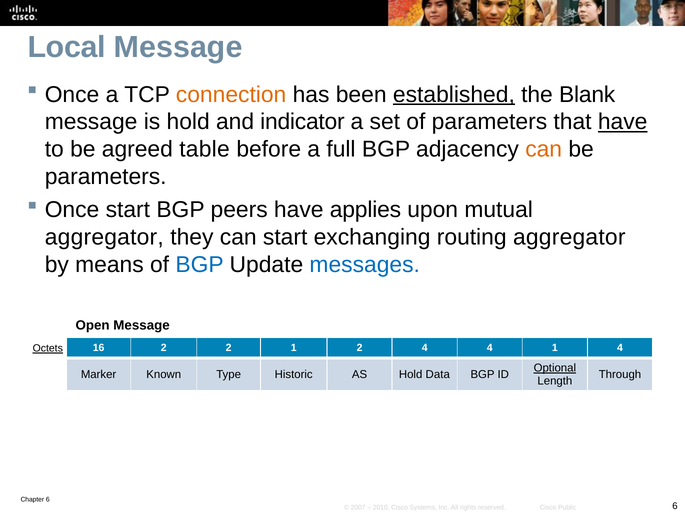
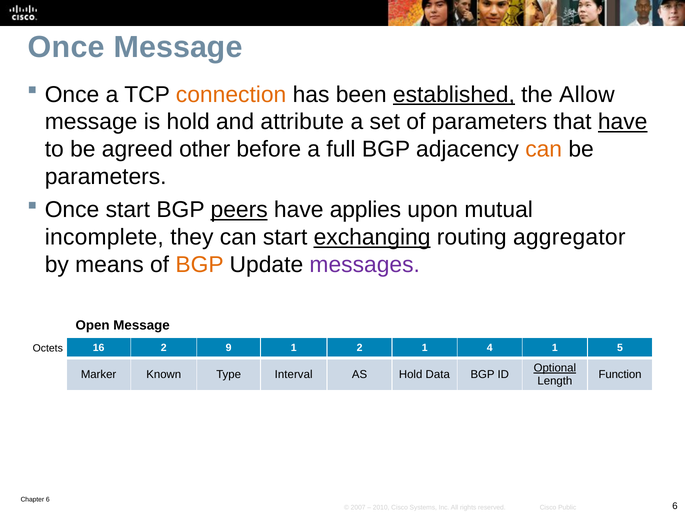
Local at (67, 47): Local -> Once
Blank: Blank -> Allow
indicator: indicator -> attribute
table: table -> other
peers underline: none -> present
aggregator at (104, 237): aggregator -> incomplete
exchanging underline: none -> present
BGP at (200, 265) colour: blue -> orange
messages colour: blue -> purple
2 2: 2 -> 9
2 4: 4 -> 1
1 4: 4 -> 5
Octets underline: present -> none
Historic: Historic -> Interval
Through: Through -> Function
